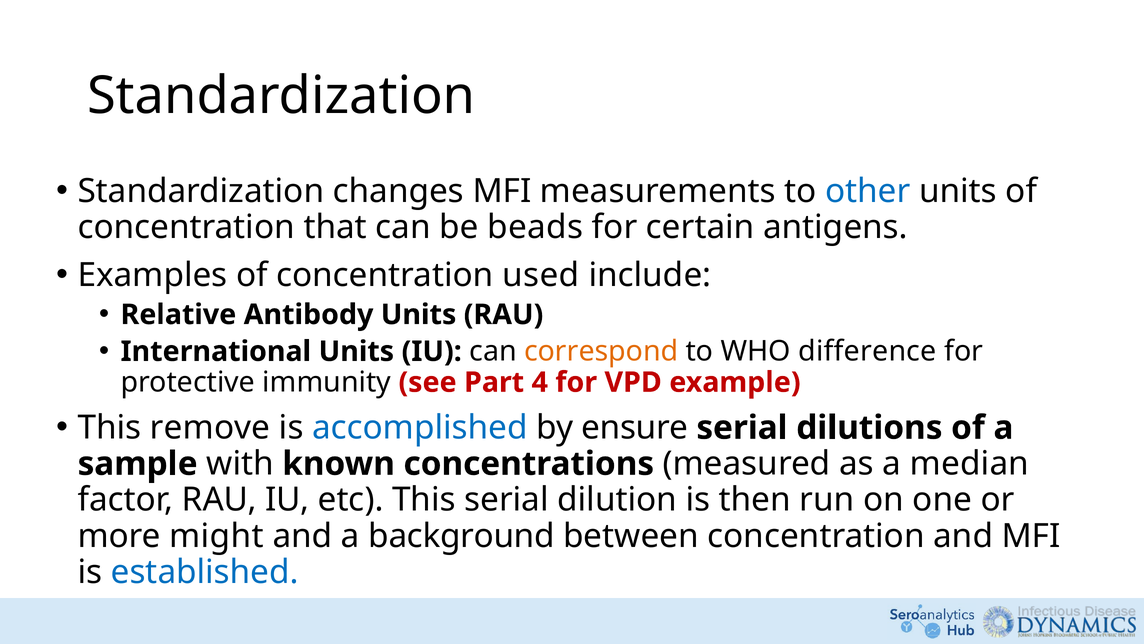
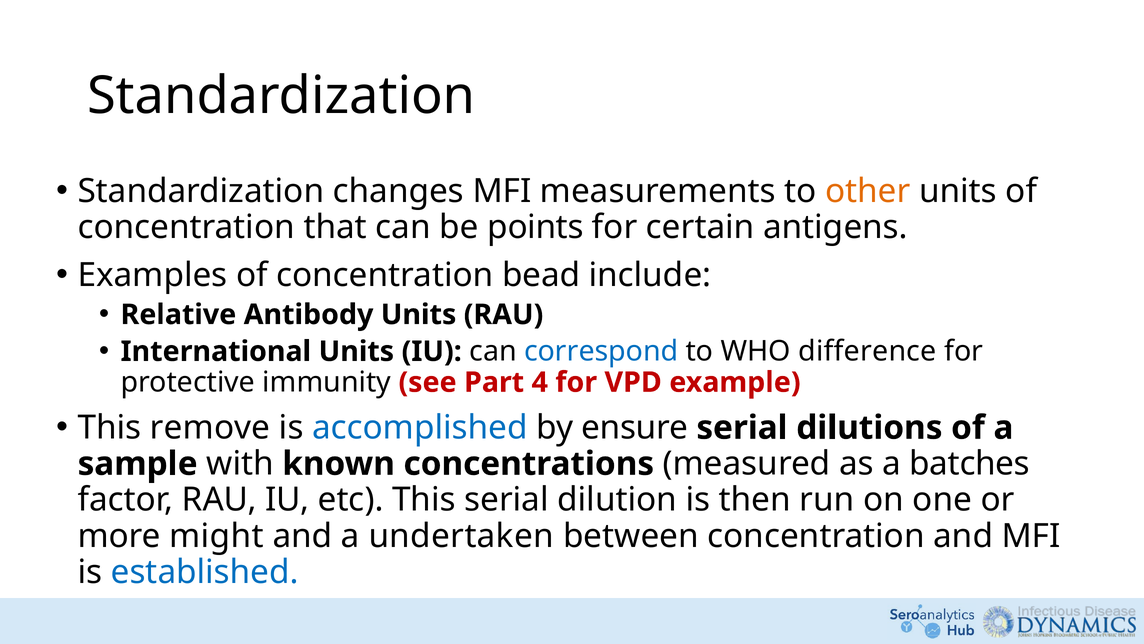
other colour: blue -> orange
beads: beads -> points
used: used -> bead
correspond colour: orange -> blue
median: median -> batches
background: background -> undertaken
